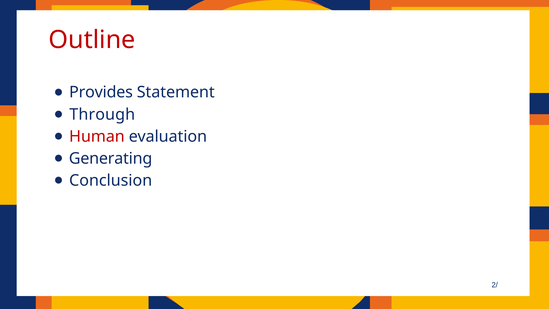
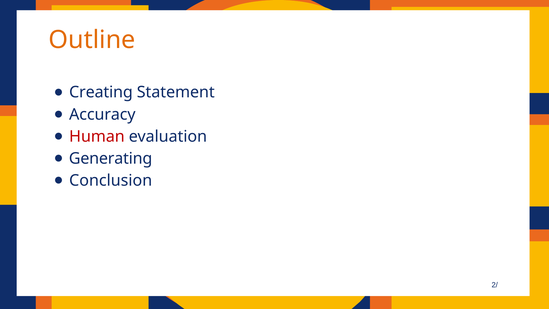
Outline colour: red -> orange
Provides: Provides -> Creating
Through: Through -> Accuracy
